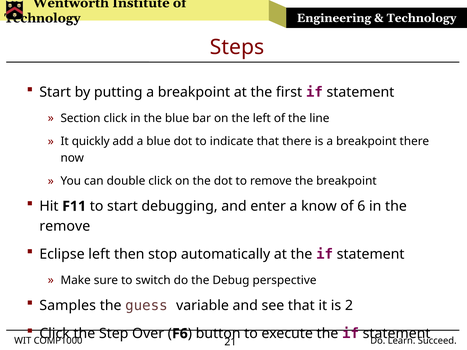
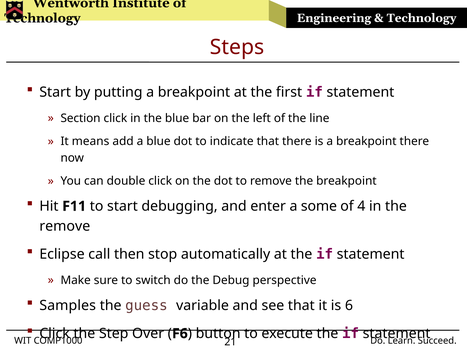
quickly: quickly -> means
know: know -> some
6: 6 -> 4
Eclipse left: left -> call
2: 2 -> 6
